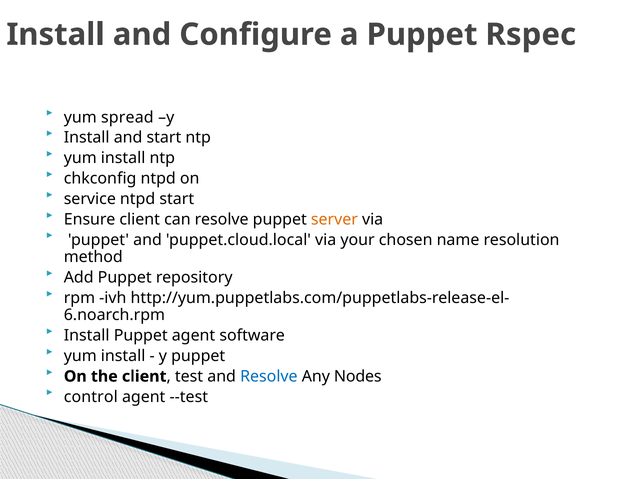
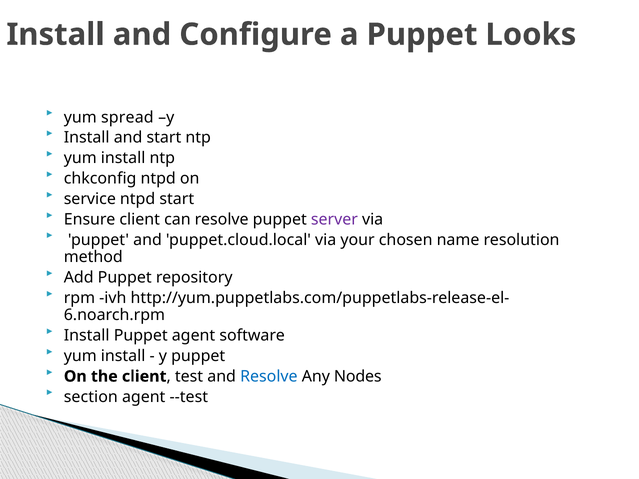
Rspec: Rspec -> Looks
server colour: orange -> purple
control: control -> section
